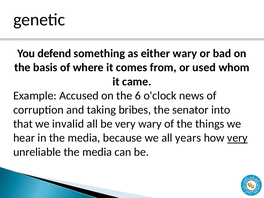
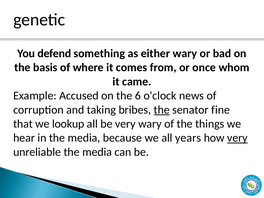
used: used -> once
the at (162, 110) underline: none -> present
into: into -> fine
invalid: invalid -> lookup
